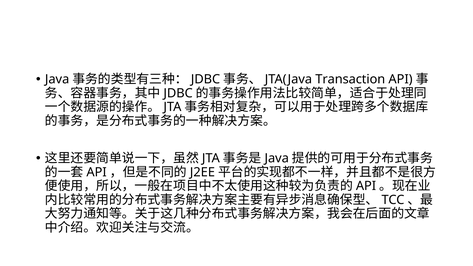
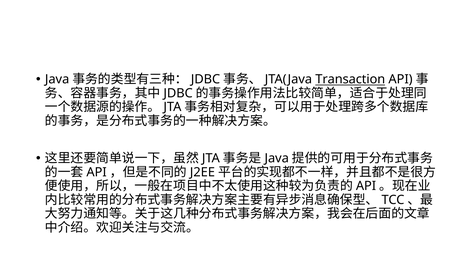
Transaction underline: none -> present
